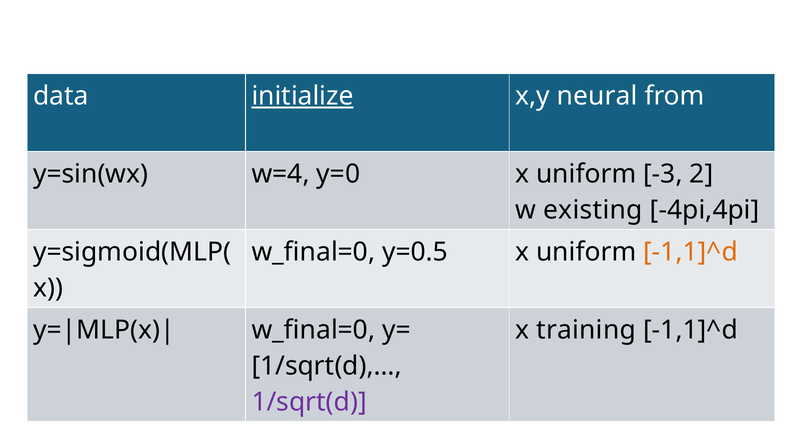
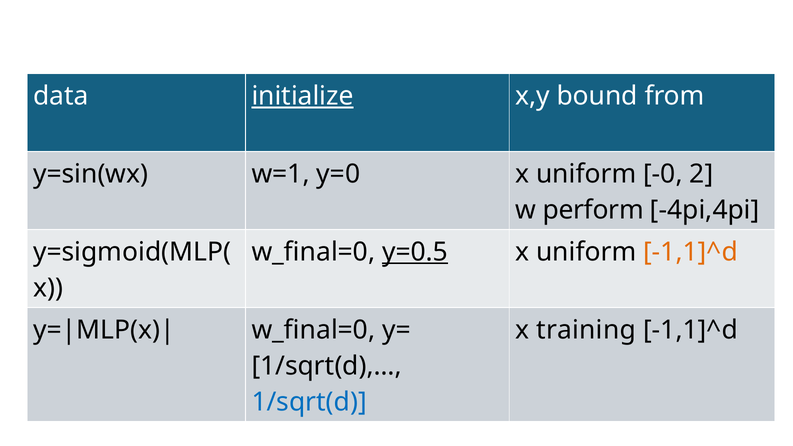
neural: neural -> bound
w=4: w=4 -> w=1
-3: -3 -> -0
existing: existing -> perform
y=0.5 underline: none -> present
1/sqrt(d colour: purple -> blue
